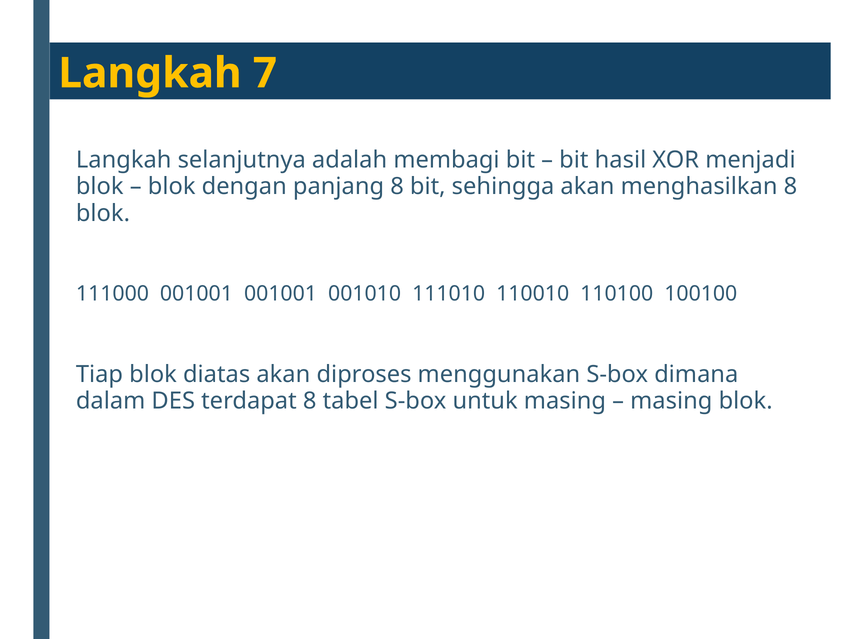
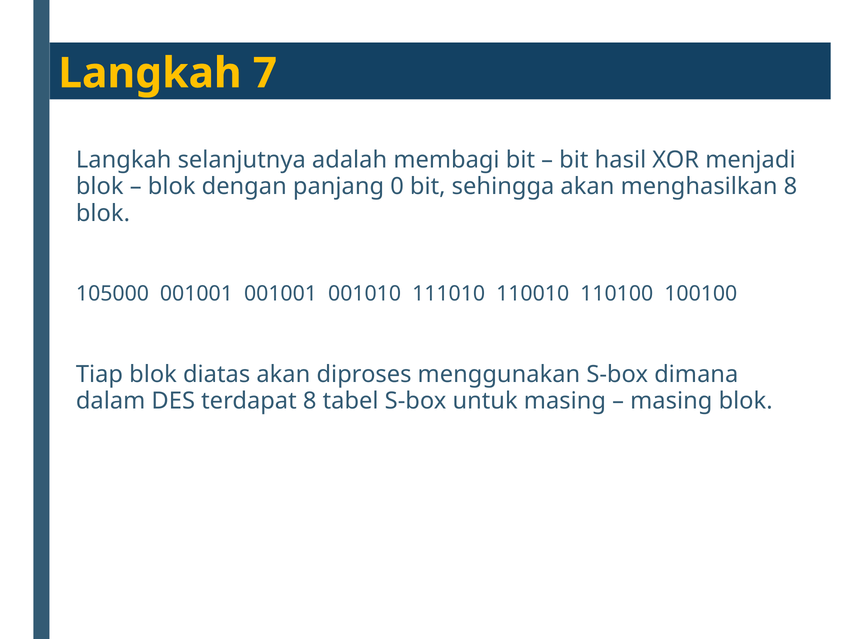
panjang 8: 8 -> 0
111000: 111000 -> 105000
